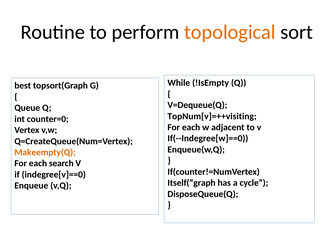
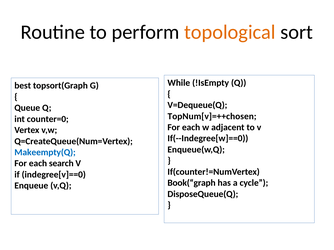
TopNum[v]=++visiting: TopNum[v]=++visiting -> TopNum[v]=++chosen
Makeempty(Q colour: orange -> blue
Itself(“graph: Itself(“graph -> Book(“graph
